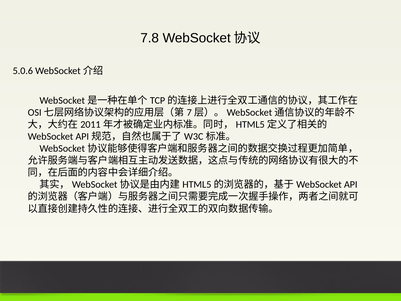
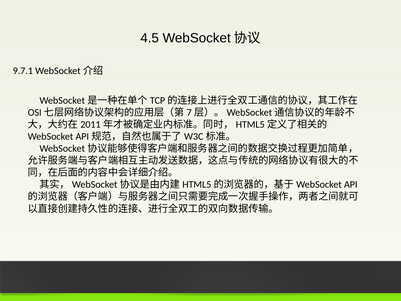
7.8: 7.8 -> 4.5
5.0.6: 5.0.6 -> 9.7.1
